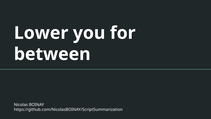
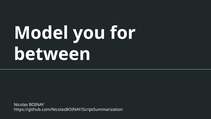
Lower: Lower -> Model
